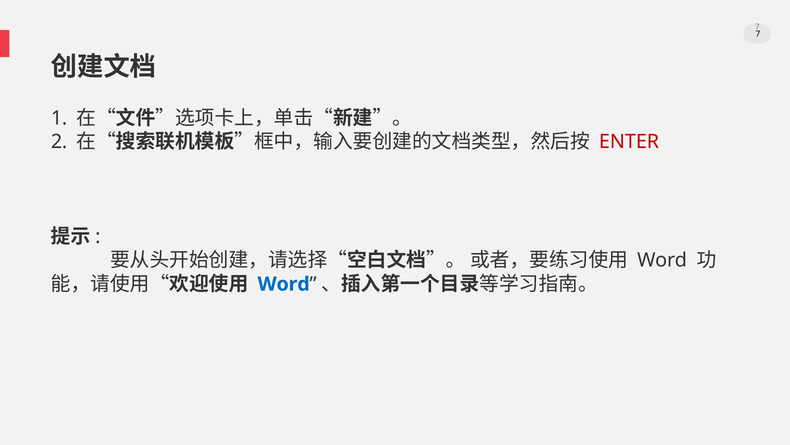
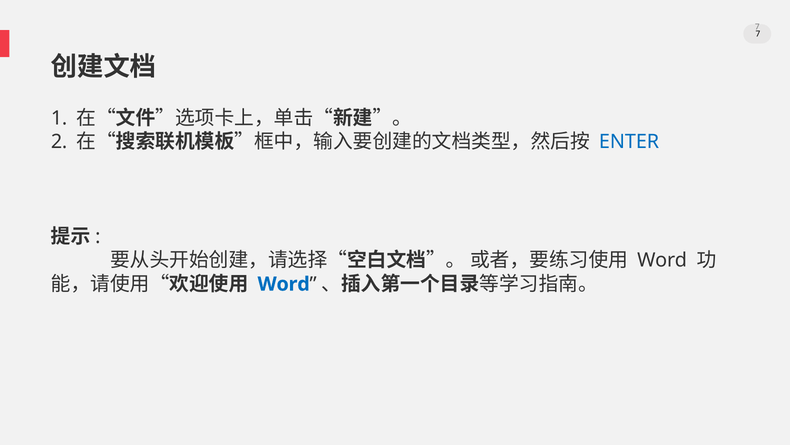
ENTER colour: red -> blue
